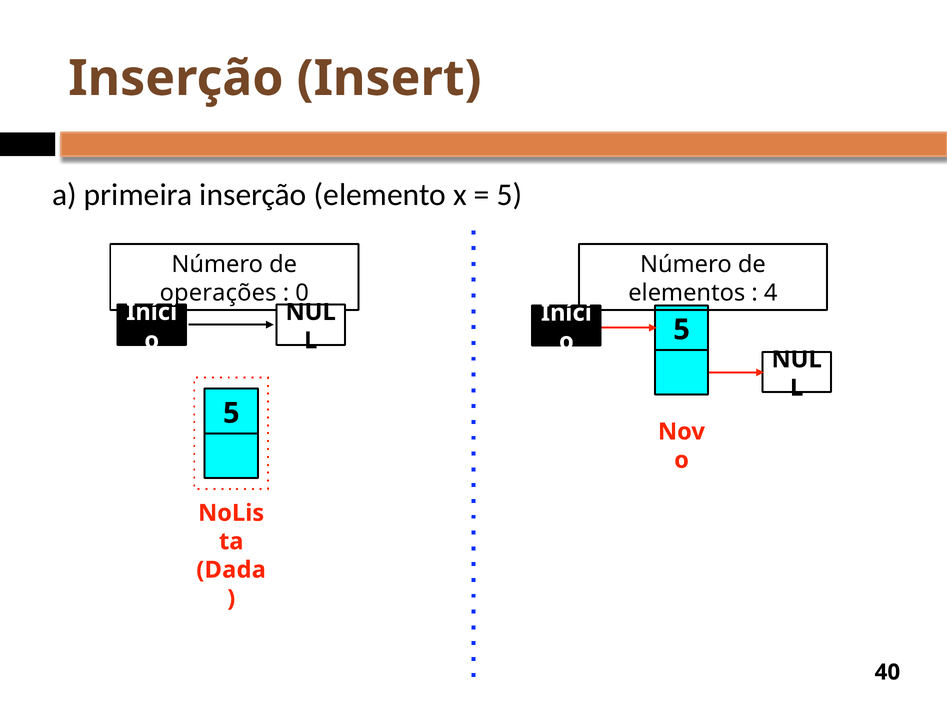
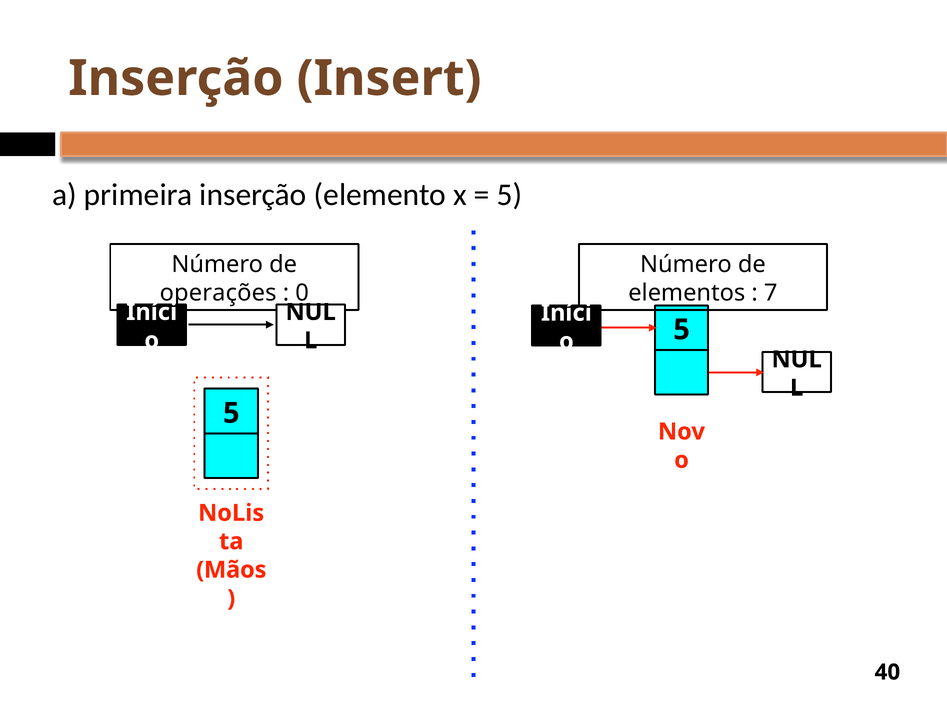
4: 4 -> 7
Dada: Dada -> Mãos
